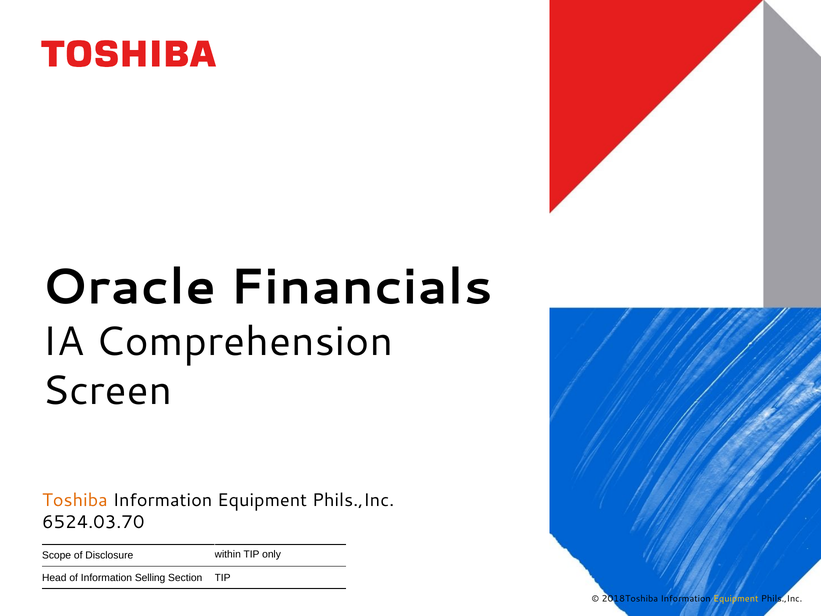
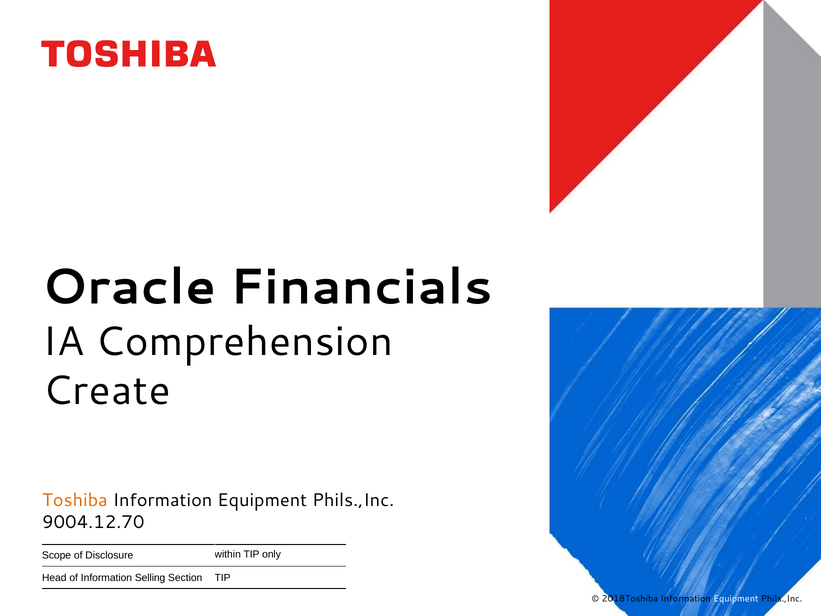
Screen: Screen -> Create
6524.03.70: 6524.03.70 -> 9004.12.70
Equipment at (736, 598) colour: yellow -> white
